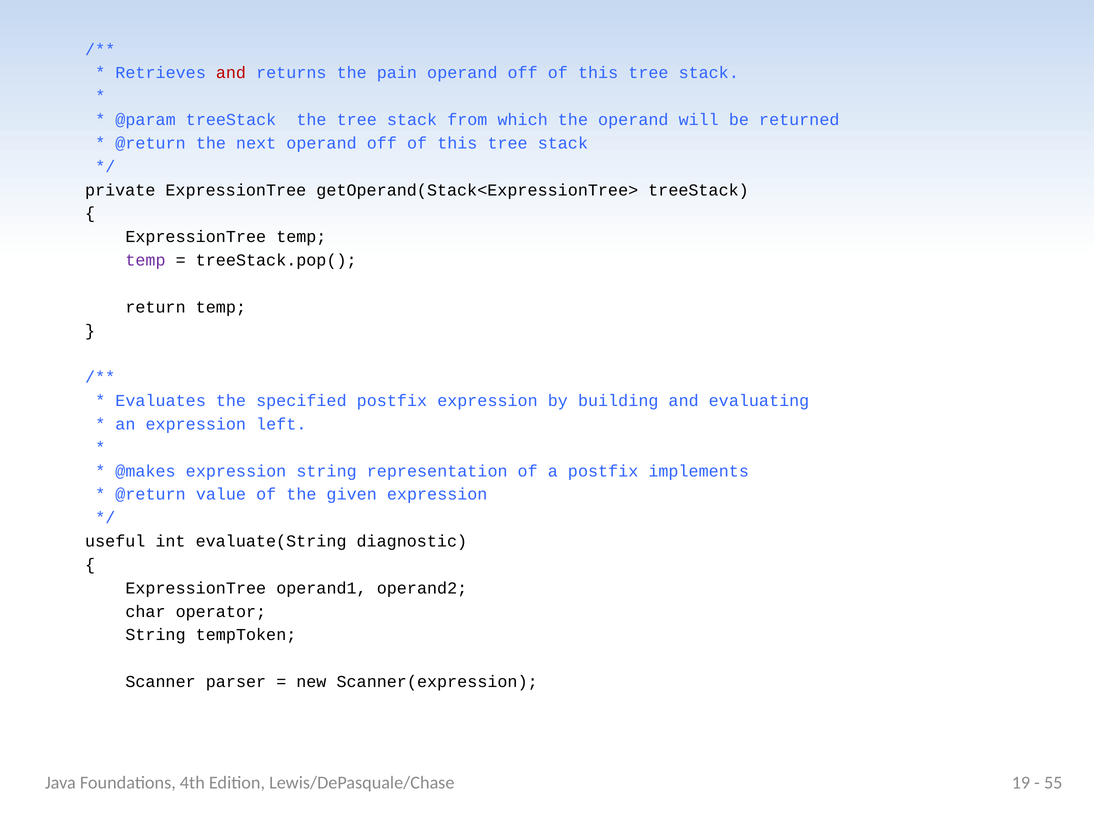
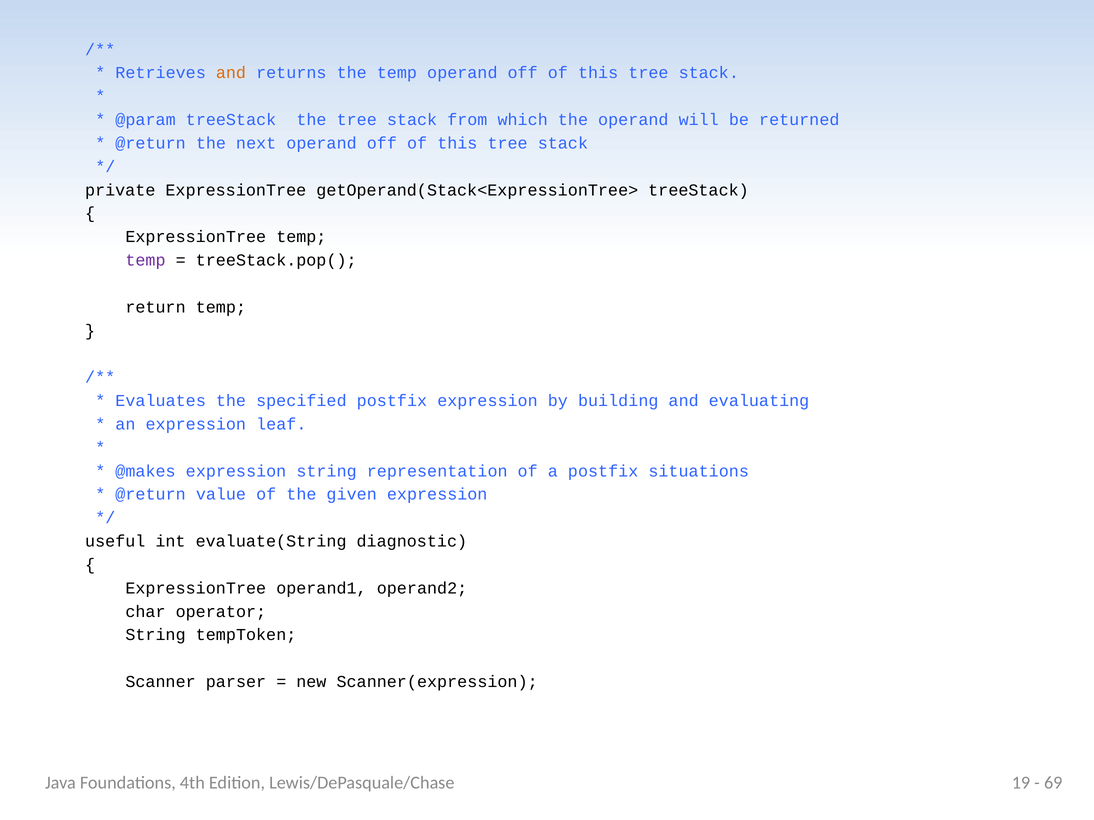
and at (231, 73) colour: red -> orange
the pain: pain -> temp
left: left -> leaf
implements: implements -> situations
55: 55 -> 69
